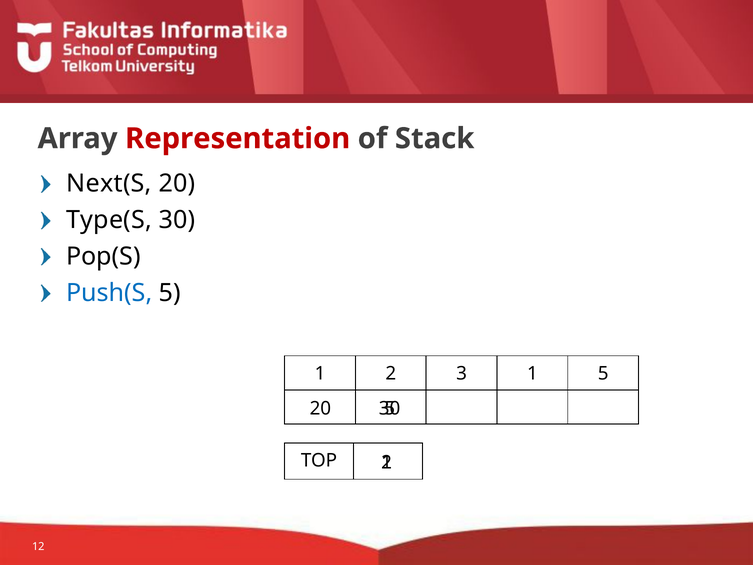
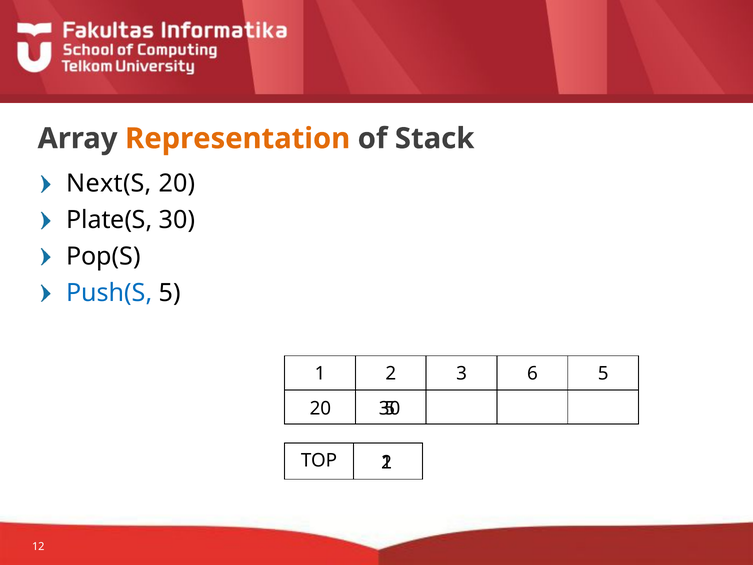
Representation colour: red -> orange
Type(S: Type(S -> Plate(S
3 1: 1 -> 6
